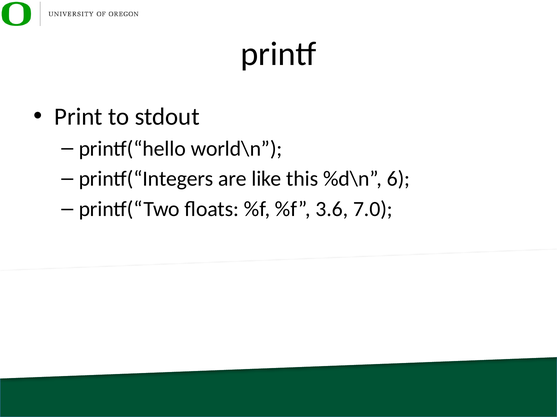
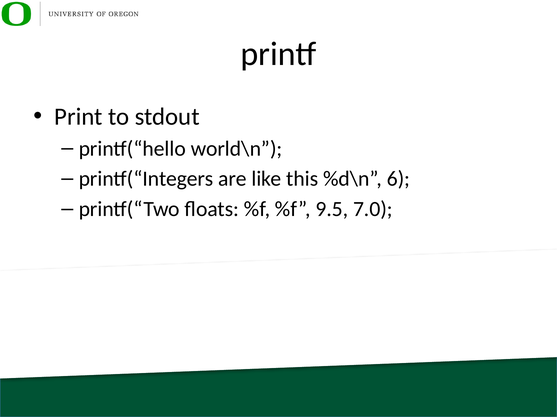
3.6: 3.6 -> 9.5
